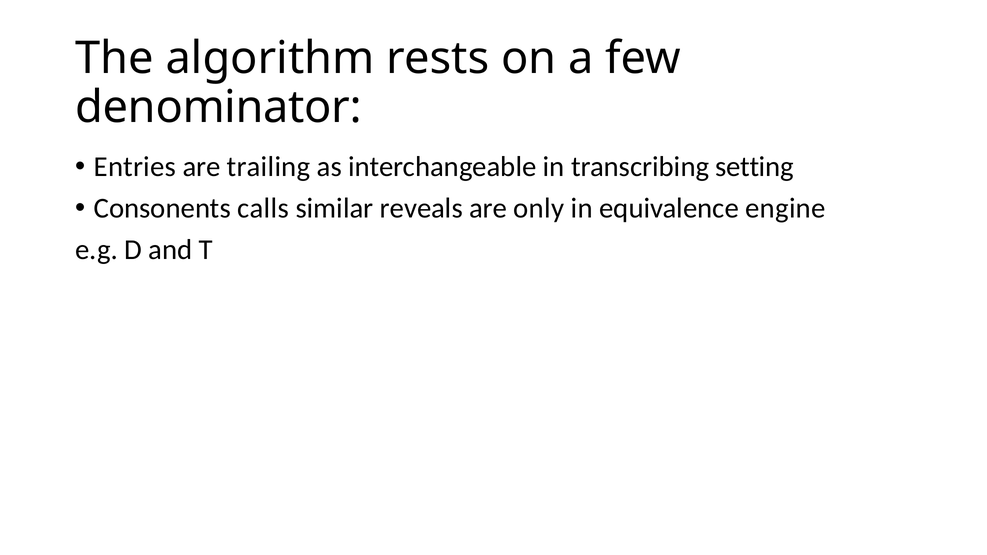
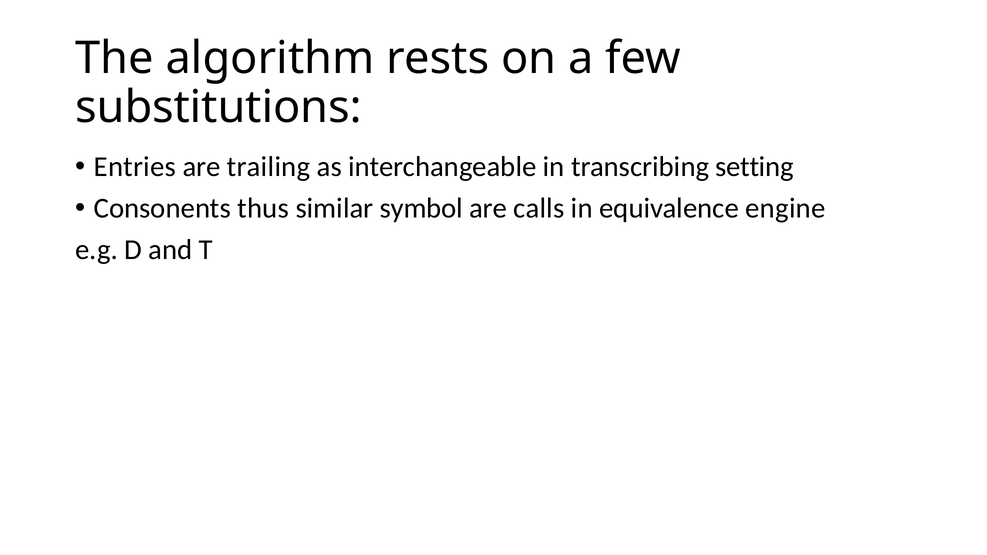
denominator: denominator -> substitutions
calls: calls -> thus
reveals: reveals -> symbol
only: only -> calls
